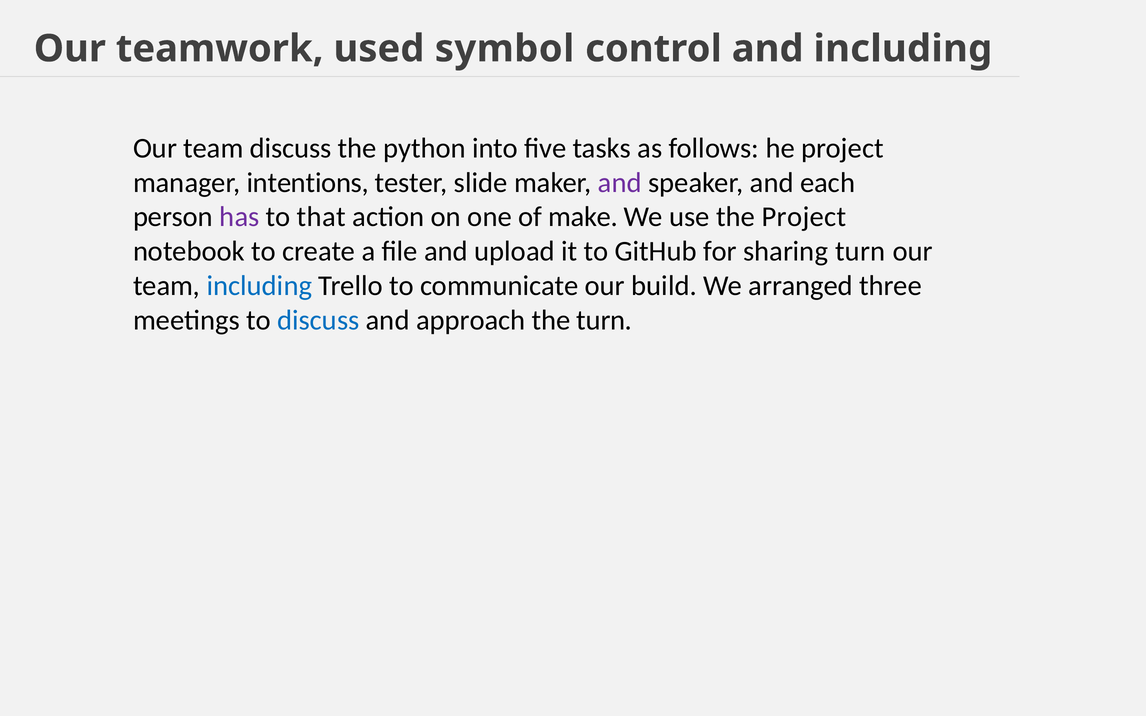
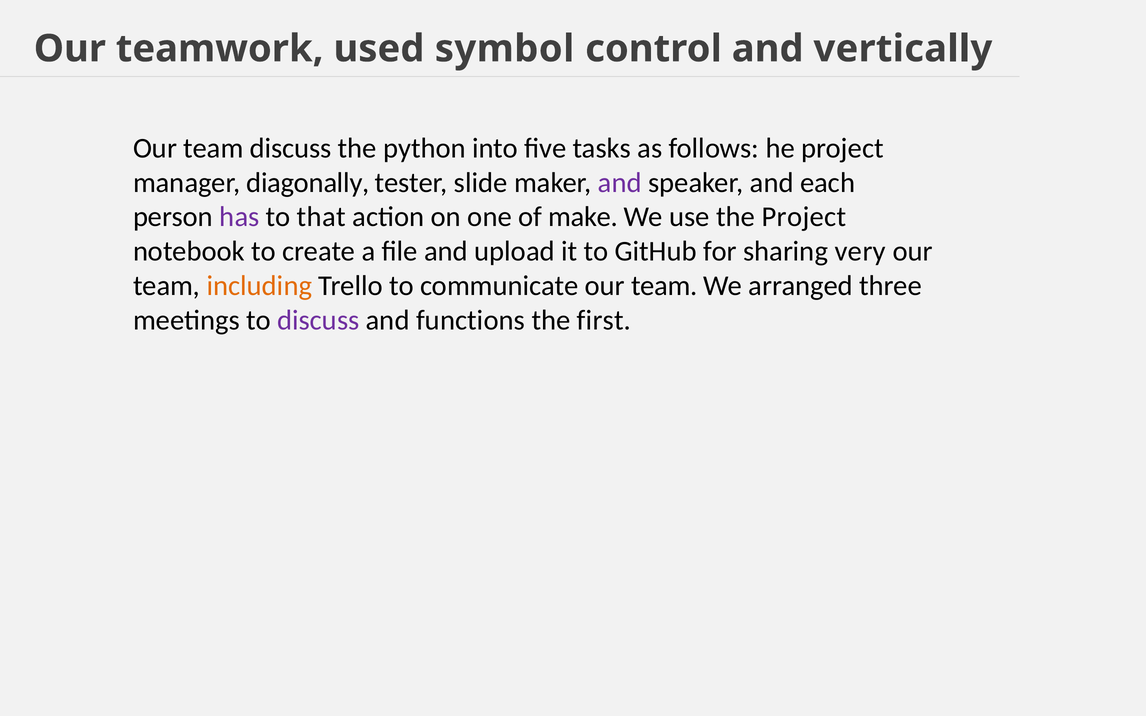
and including: including -> vertically
intentions: intentions -> diagonally
sharing turn: turn -> very
including at (259, 286) colour: blue -> orange
communicate our build: build -> team
discuss at (318, 320) colour: blue -> purple
approach: approach -> functions
the turn: turn -> first
